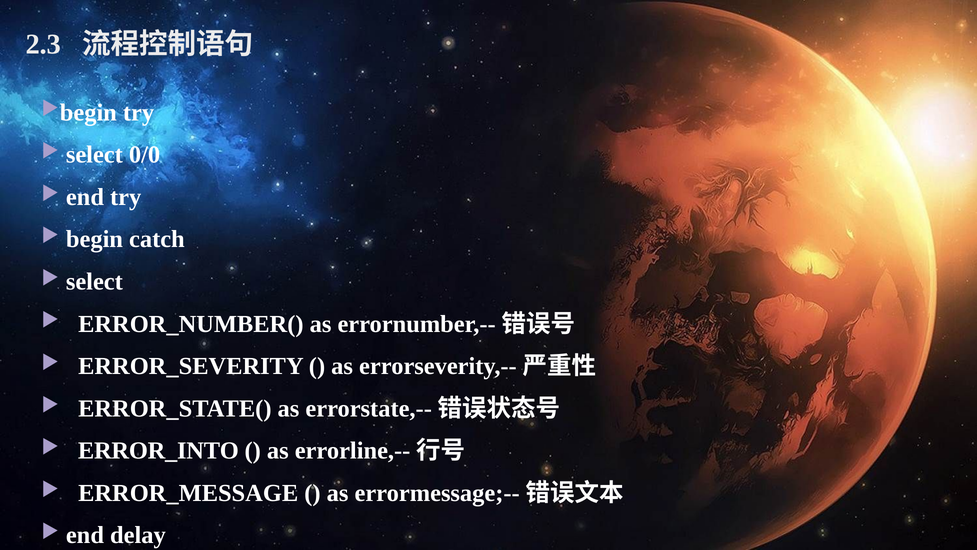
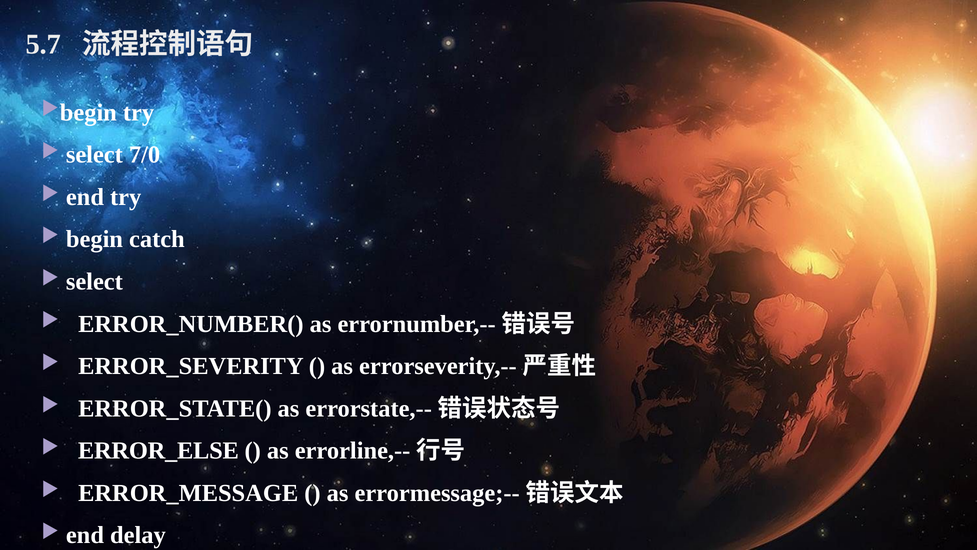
2.3: 2.3 -> 5.7
0/0: 0/0 -> 7/0
ERROR_INTO: ERROR_INTO -> ERROR_ELSE
